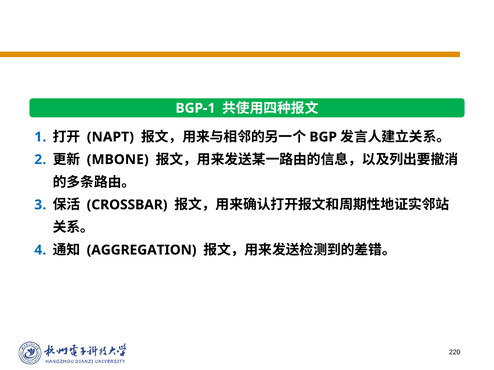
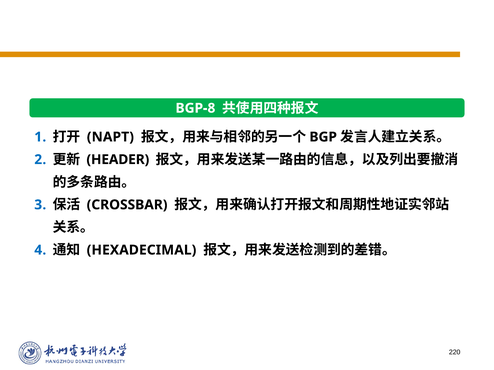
BGP-1: BGP-1 -> BGP-8
MBONE: MBONE -> HEADER
AGGREGATION: AGGREGATION -> HEXADECIMAL
